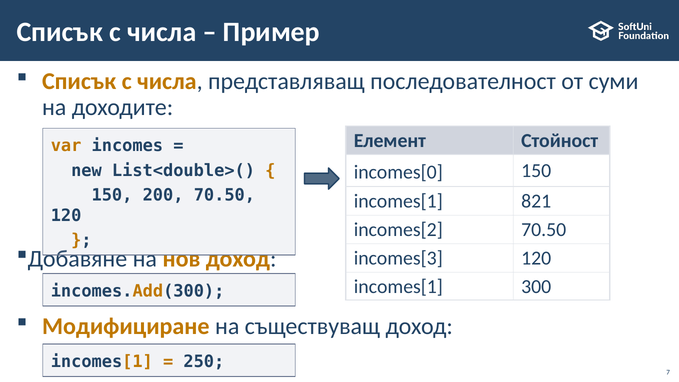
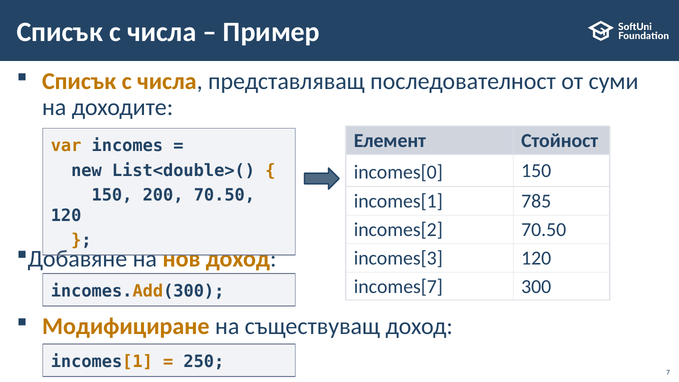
821: 821 -> 785
incomes.Add(300 incomes[1: incomes[1 -> incomes[7
